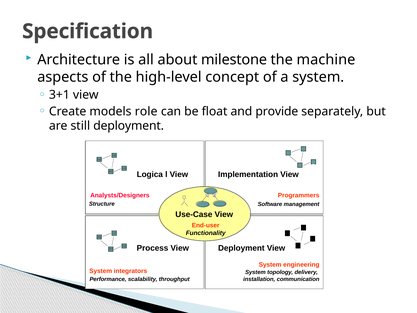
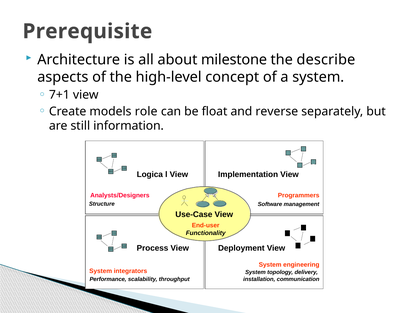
Specification: Specification -> Prerequisite
machine: machine -> describe
3+1: 3+1 -> 7+1
provide: provide -> reverse
still deployment: deployment -> information
